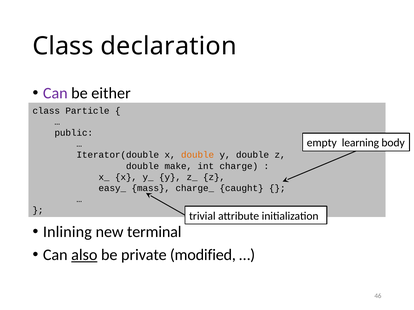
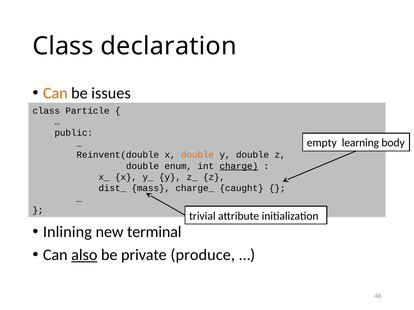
Can at (55, 93) colour: purple -> orange
either: either -> issues
Iterator(double: Iterator(double -> Reinvent(double
make: make -> enum
charge underline: none -> present
easy_: easy_ -> dist_
modified: modified -> produce
